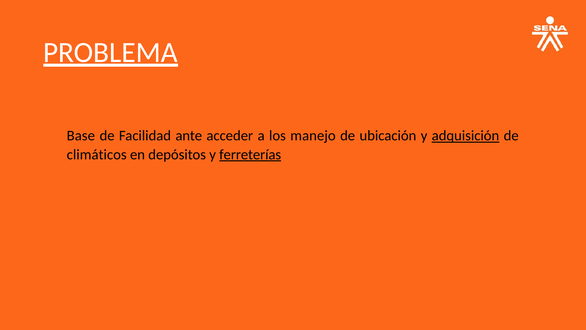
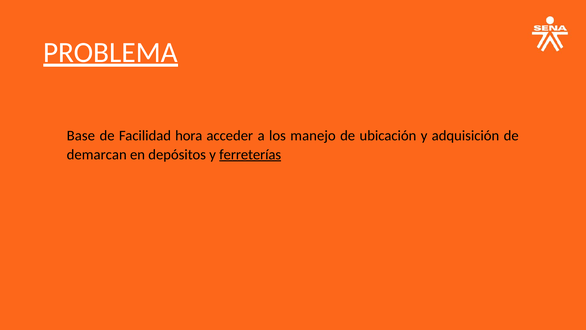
ante: ante -> hora
adquisición underline: present -> none
climáticos: climáticos -> demarcan
